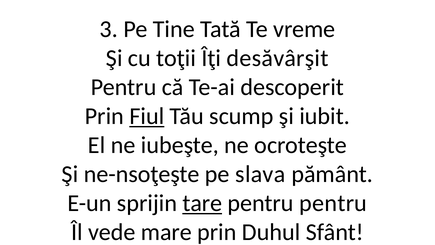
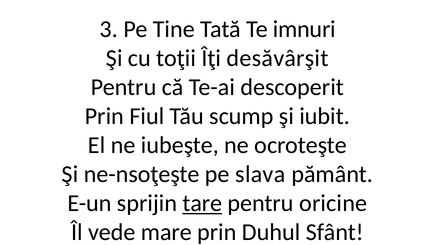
vreme: vreme -> imnuri
Fiul underline: present -> none
pentru pentru: pentru -> oricine
